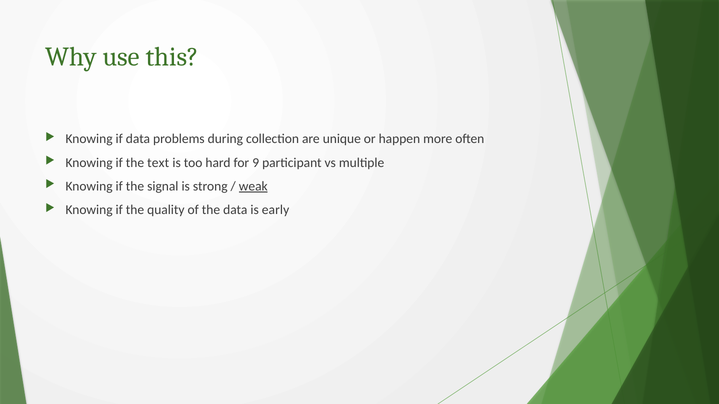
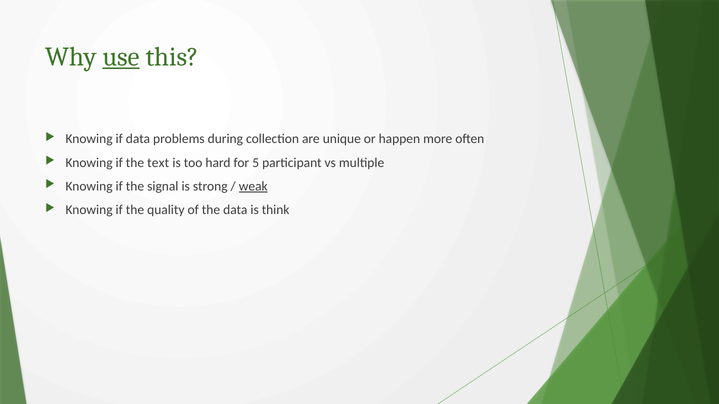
use underline: none -> present
9: 9 -> 5
early: early -> think
